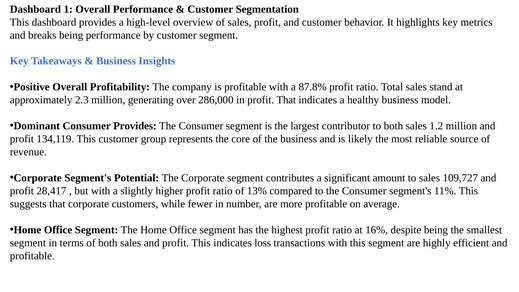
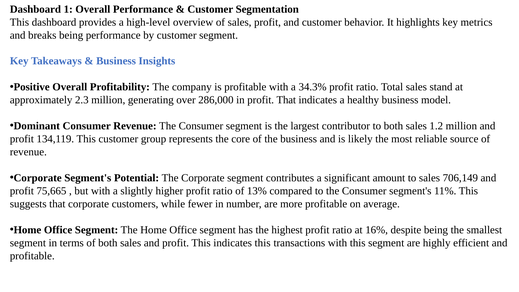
87.8%: 87.8% -> 34.3%
Consumer Provides: Provides -> Revenue
109,727: 109,727 -> 706,149
28,417: 28,417 -> 75,665
indicates loss: loss -> this
